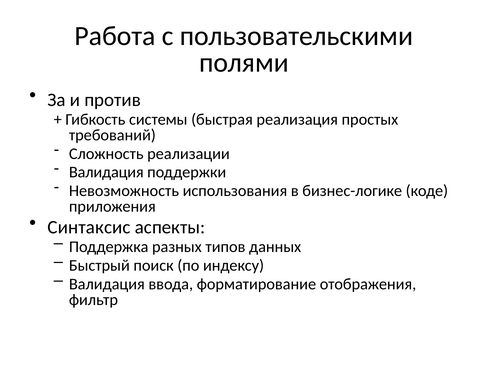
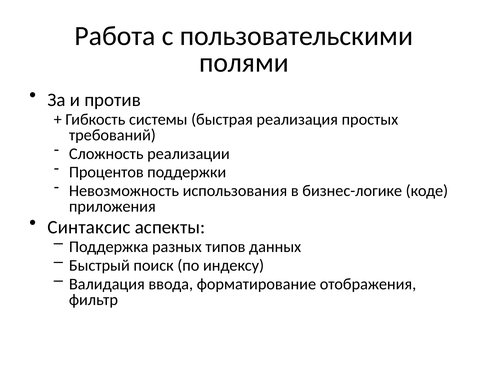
Валидация at (106, 172): Валидация -> Процентов
